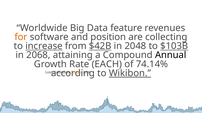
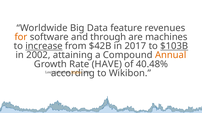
position: position -> through
collecting: collecting -> machines
$42B underline: present -> none
2048: 2048 -> 2017
2068: 2068 -> 2002
Annual colour: black -> orange
EACH: EACH -> HAVE
74.14%: 74.14% -> 40.48%
Wikibon underline: present -> none
